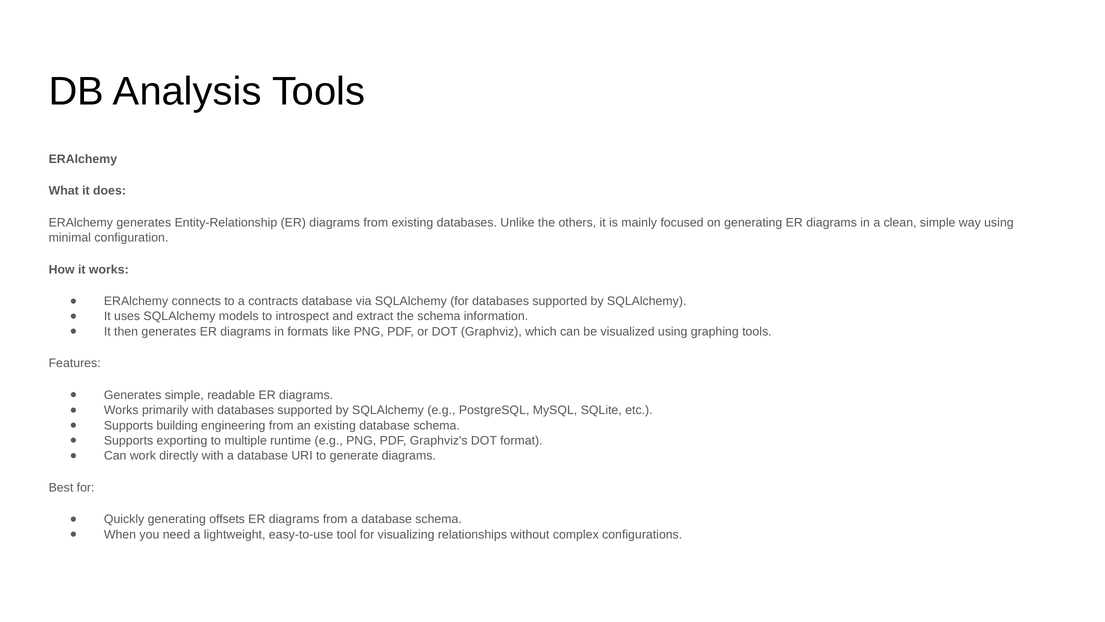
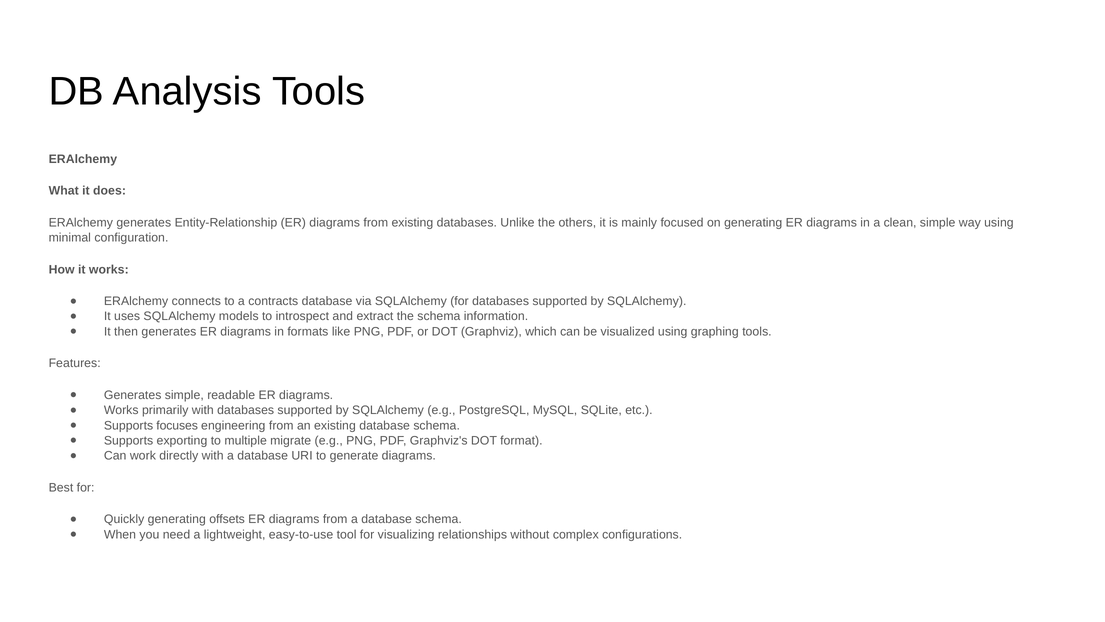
building: building -> focuses
runtime: runtime -> migrate
